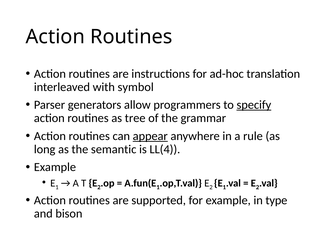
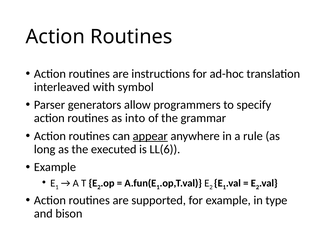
specify underline: present -> none
tree: tree -> into
semantic: semantic -> executed
LL(4: LL(4 -> LL(6
